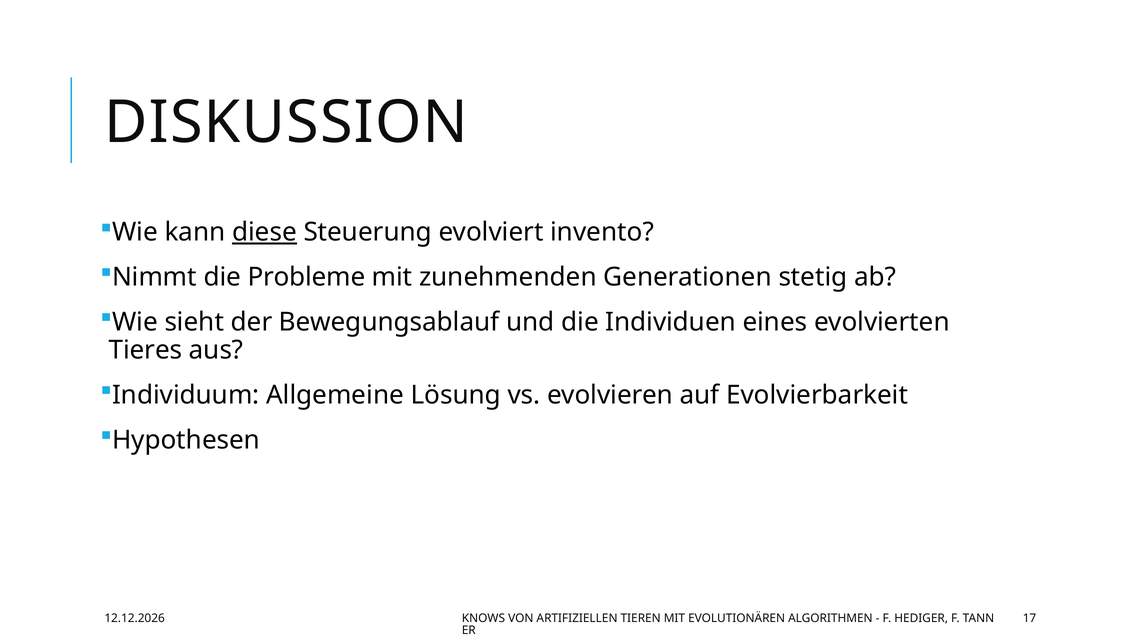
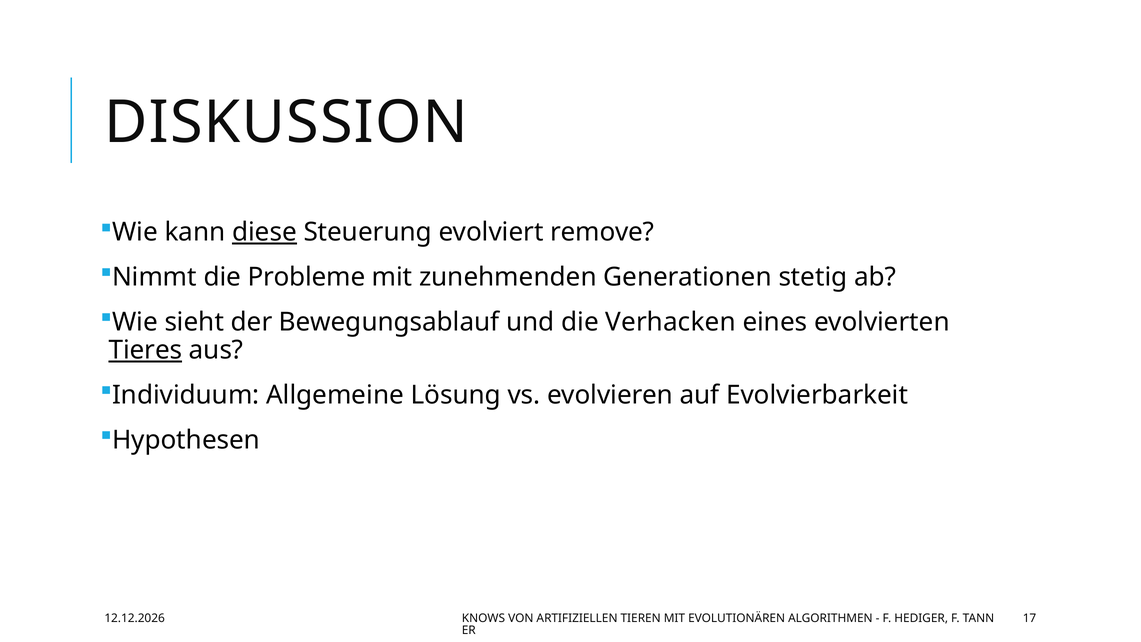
invento: invento -> remove
Individuen: Individuen -> Verhacken
Tieres underline: none -> present
